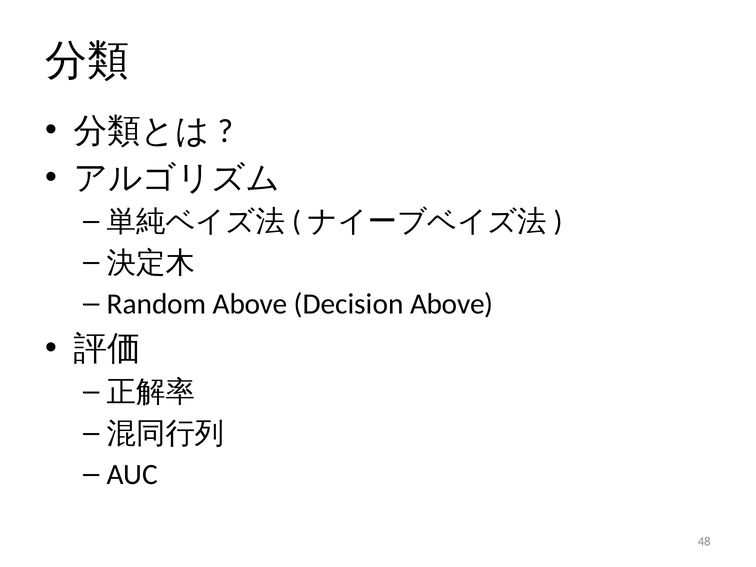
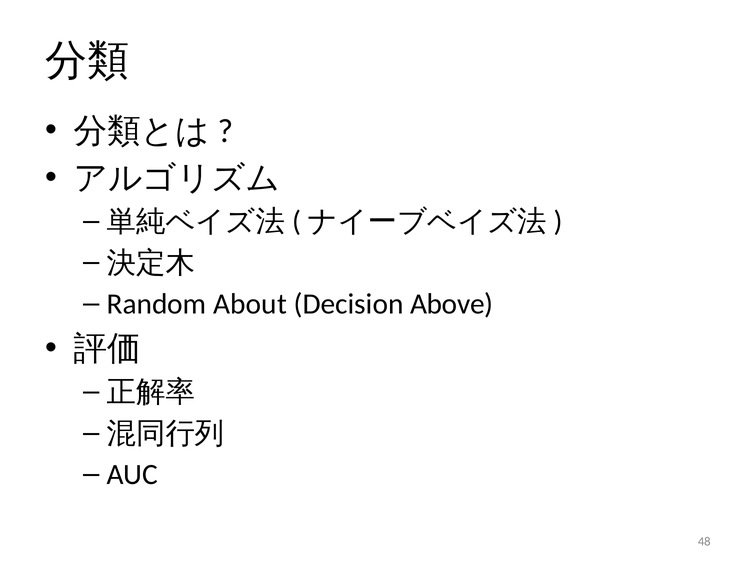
Random Above: Above -> About
